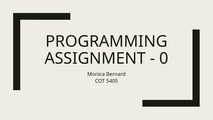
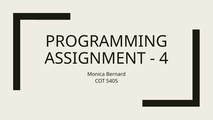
0: 0 -> 4
